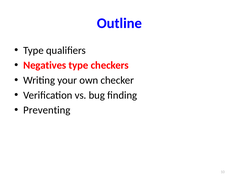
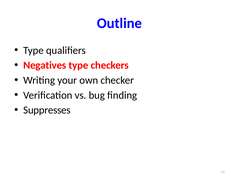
Preventing: Preventing -> Suppresses
